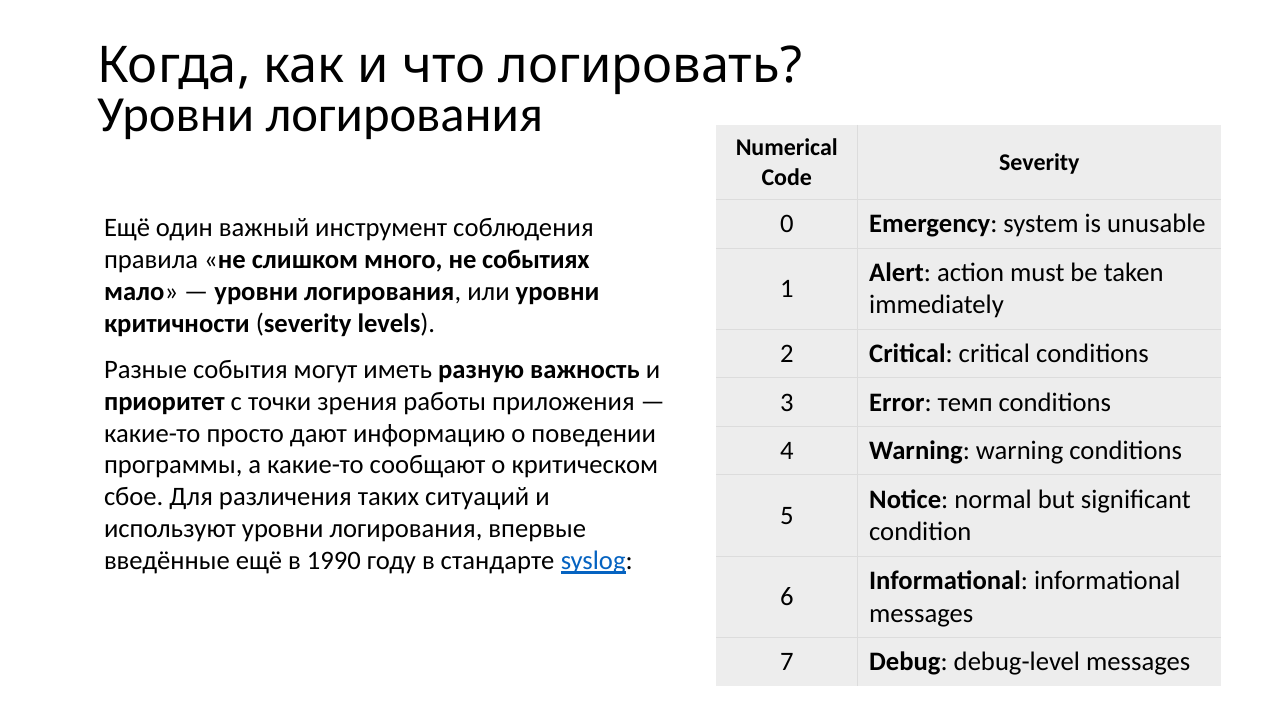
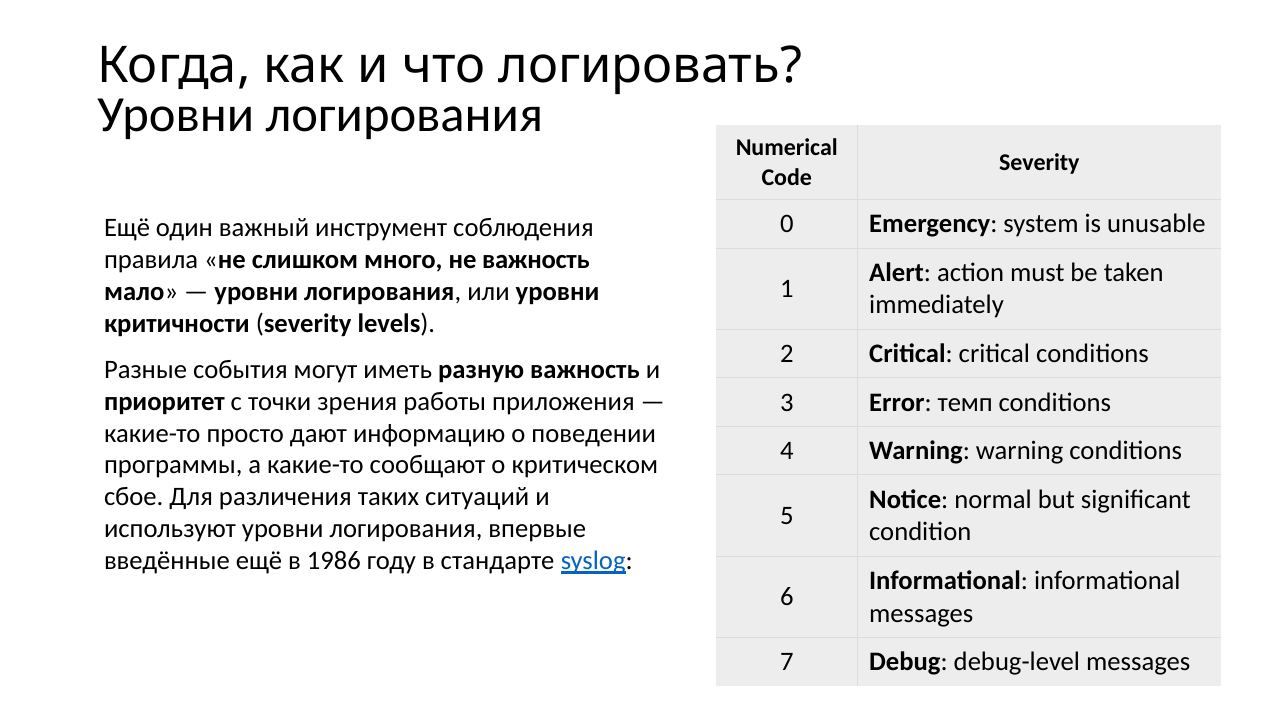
не событиях: событиях -> важность
1990: 1990 -> 1986
